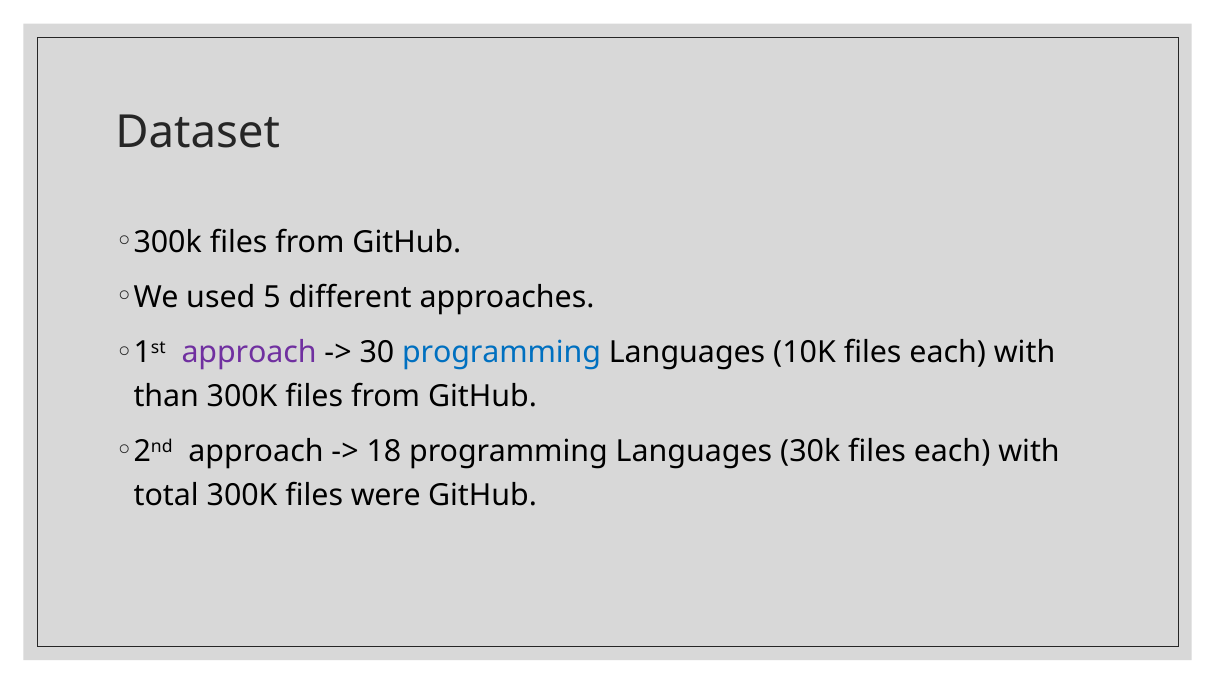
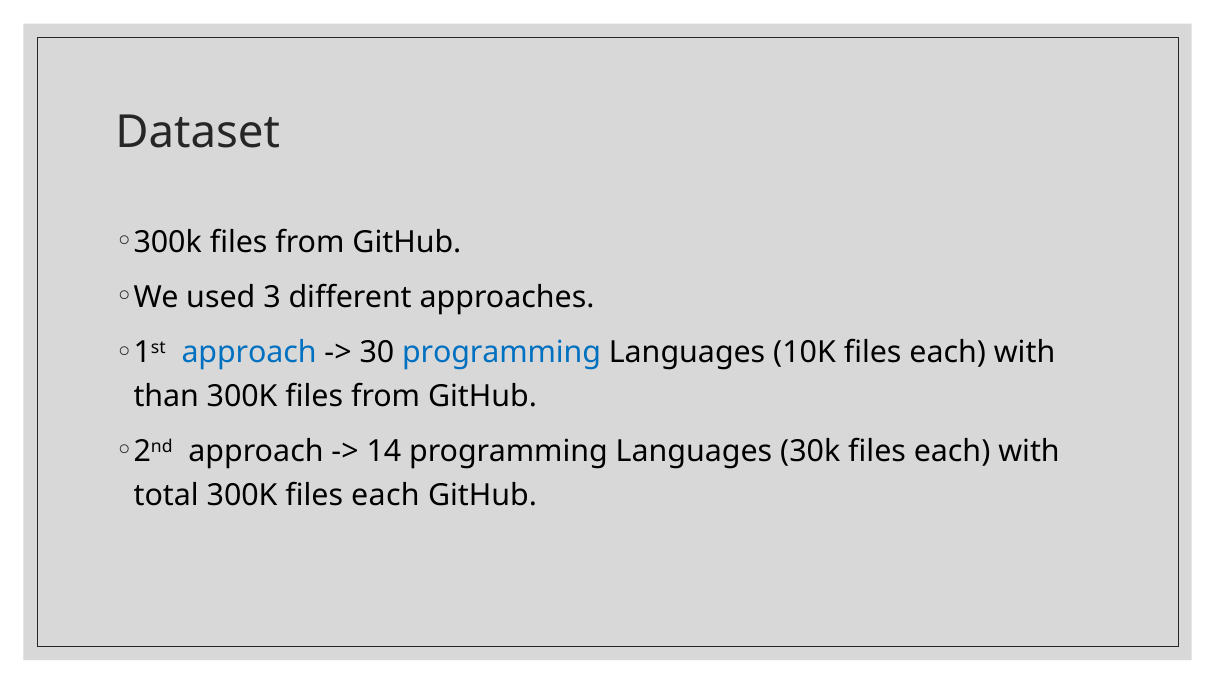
5: 5 -> 3
approach at (249, 352) colour: purple -> blue
18: 18 -> 14
300K files were: were -> each
